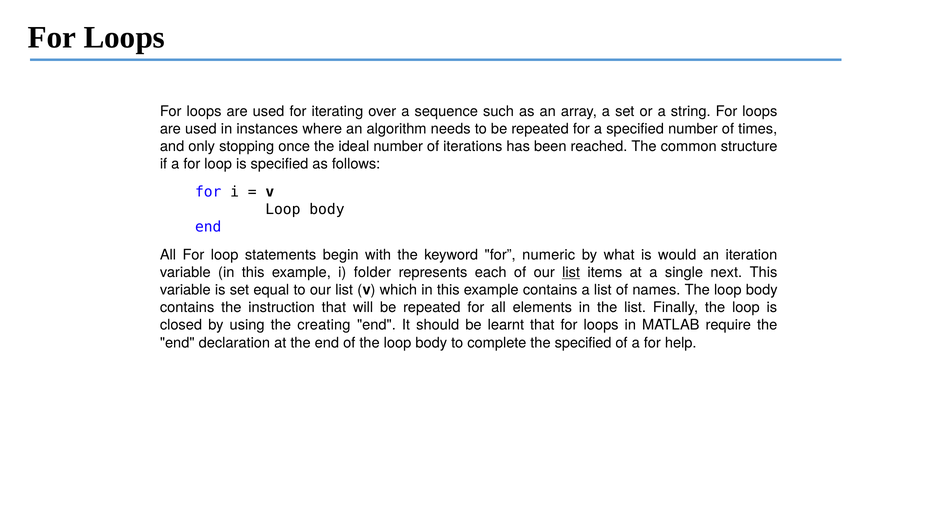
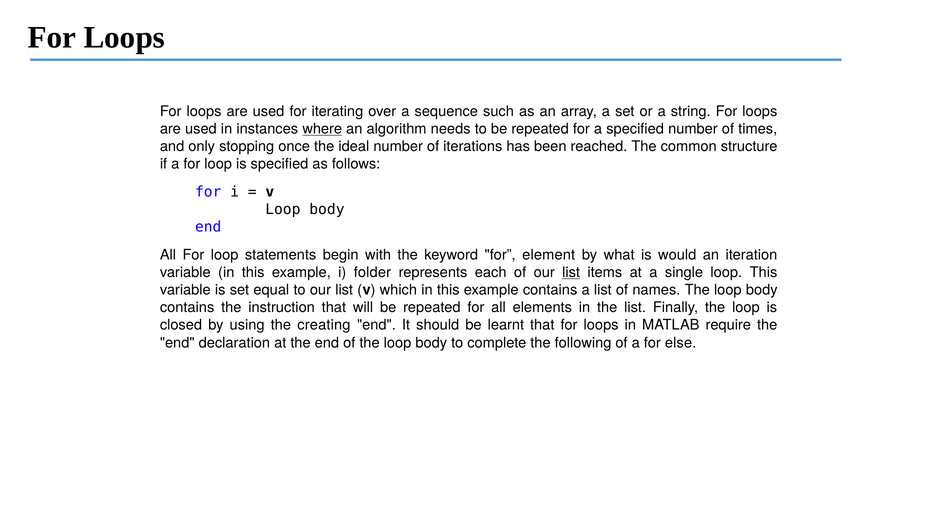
where underline: none -> present
numeric: numeric -> element
single next: next -> loop
the specified: specified -> following
help: help -> else
